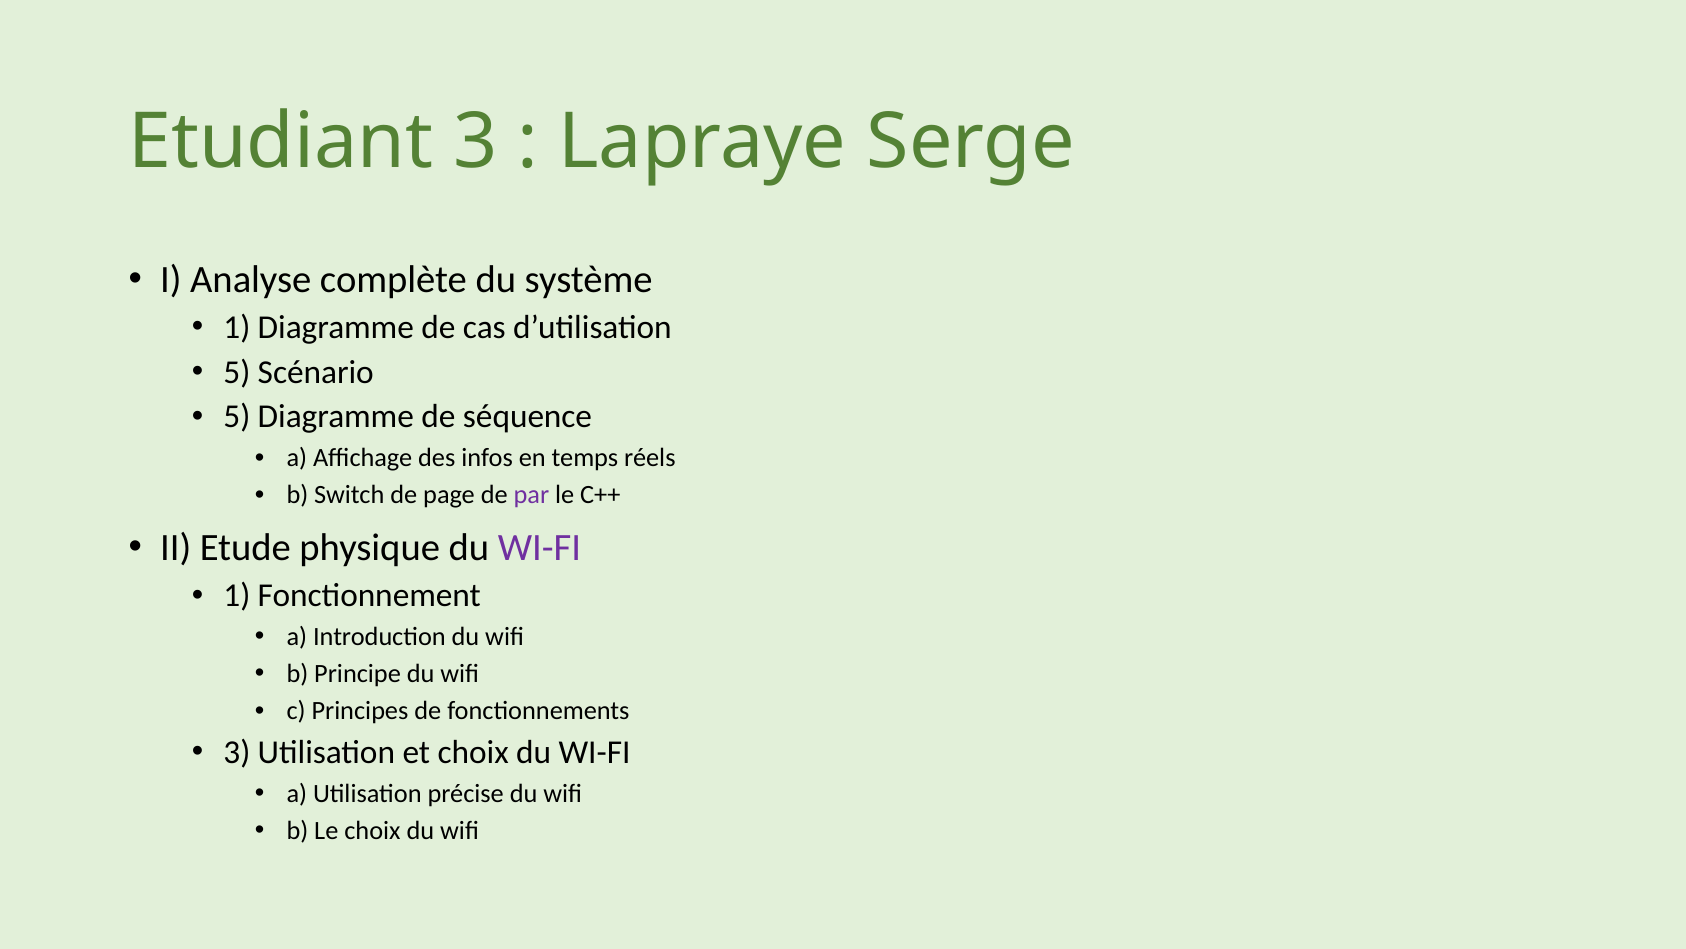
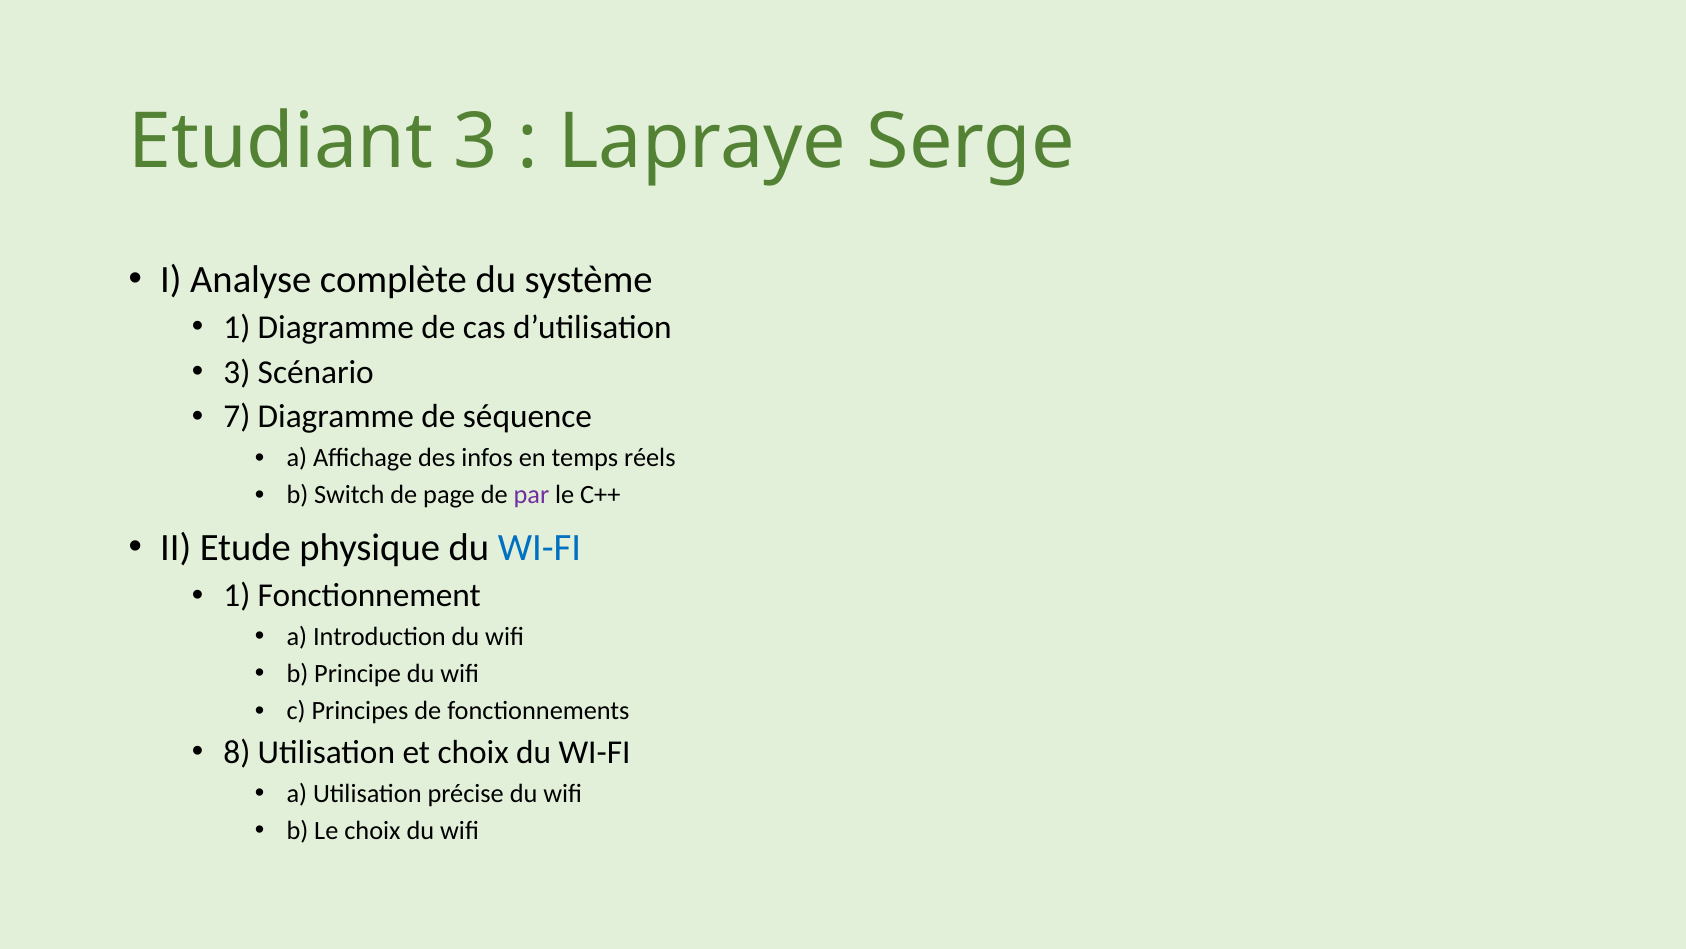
5 at (237, 372): 5 -> 3
5 at (237, 417): 5 -> 7
WI-FI at (540, 548) colour: purple -> blue
3 at (237, 752): 3 -> 8
